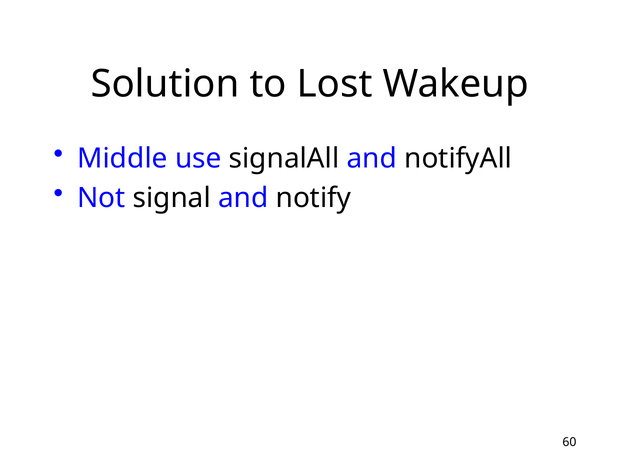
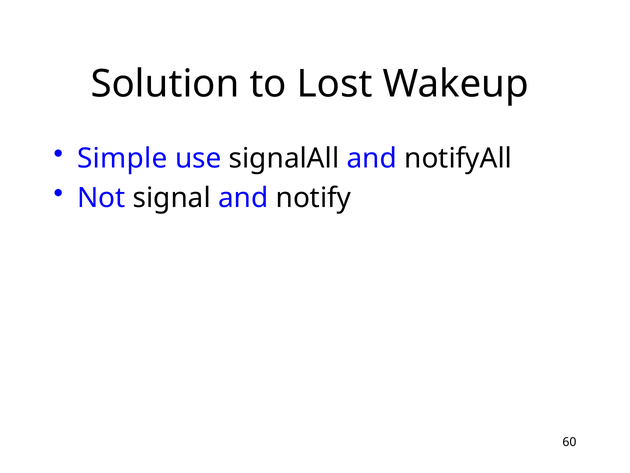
Middle: Middle -> Simple
